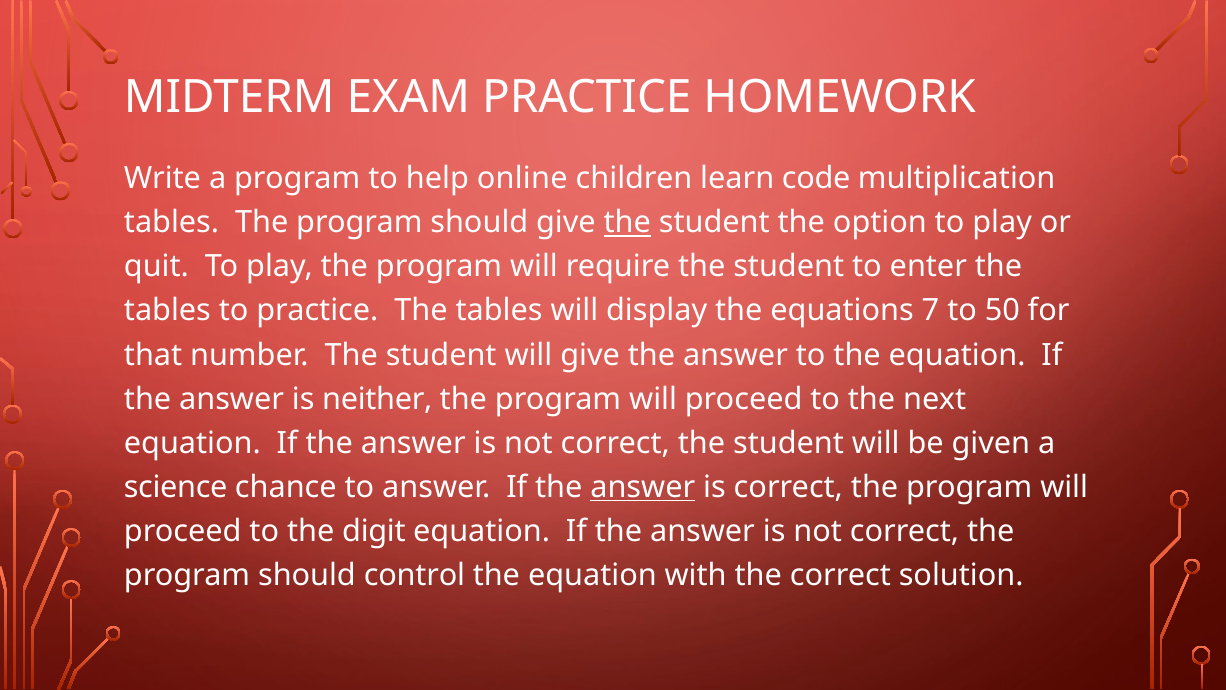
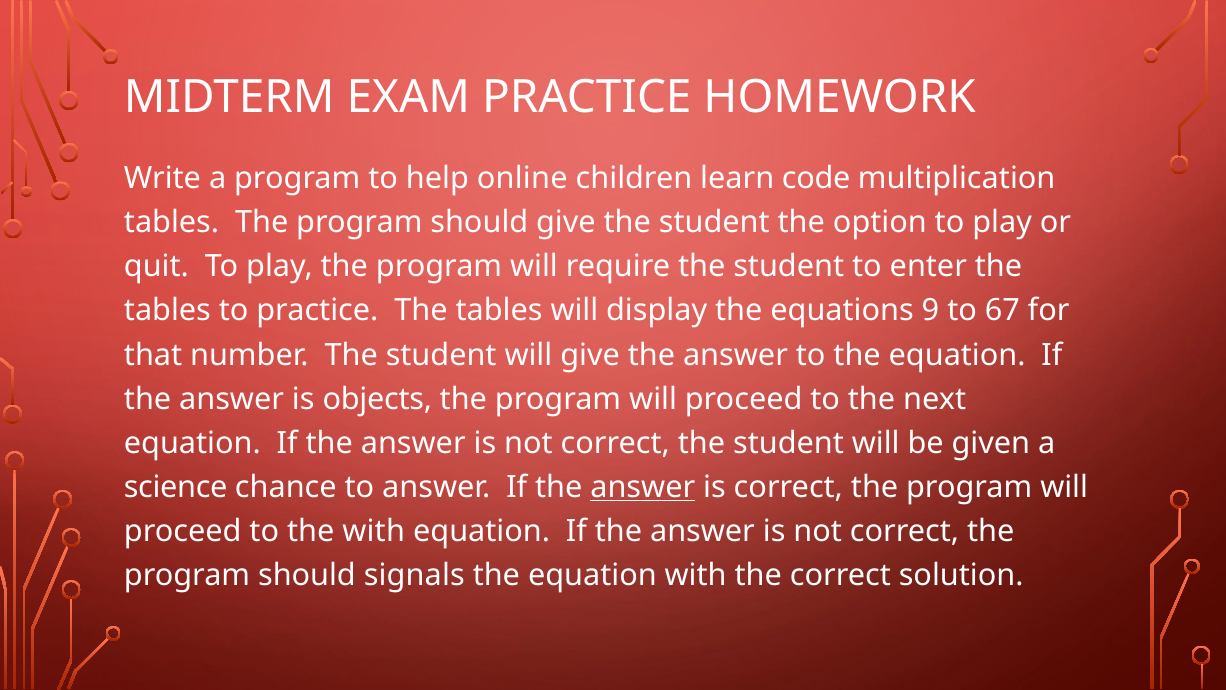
the at (627, 222) underline: present -> none
7: 7 -> 9
50: 50 -> 67
neither: neither -> objects
the digit: digit -> with
control: control -> signals
